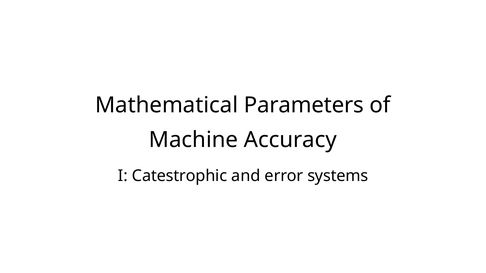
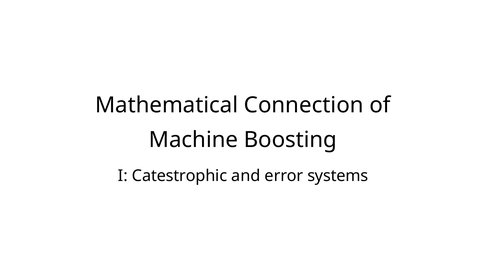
Parameters: Parameters -> Connection
Accuracy: Accuracy -> Boosting
